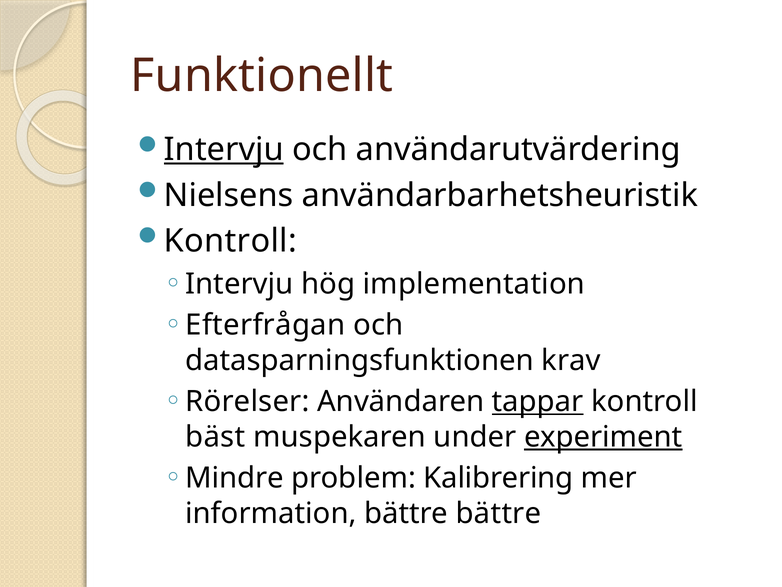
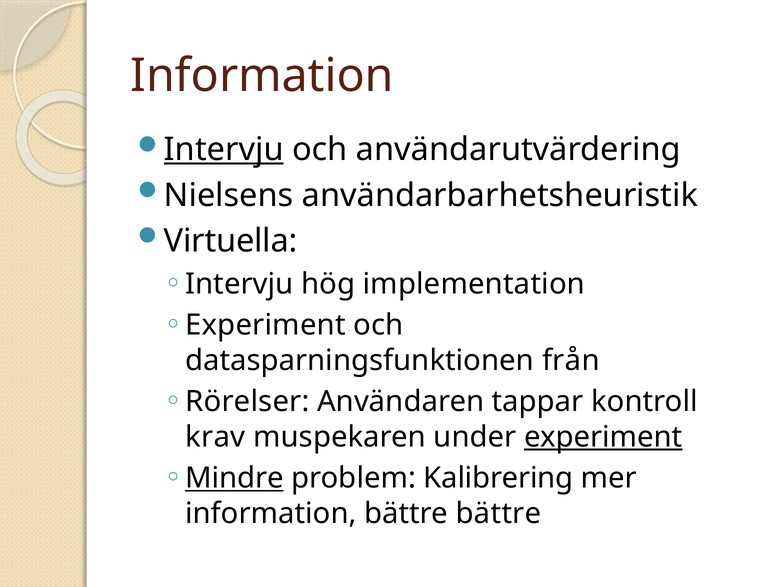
Funktionellt at (262, 76): Funktionellt -> Information
Kontroll at (230, 241): Kontroll -> Virtuella
Efterfrågan at (265, 325): Efterfrågan -> Experiment
krav: krav -> från
tappar underline: present -> none
bäst: bäst -> krav
Mindre underline: none -> present
